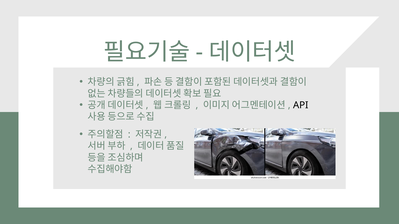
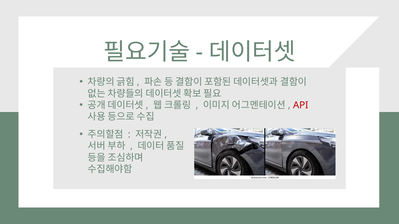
API colour: black -> red
